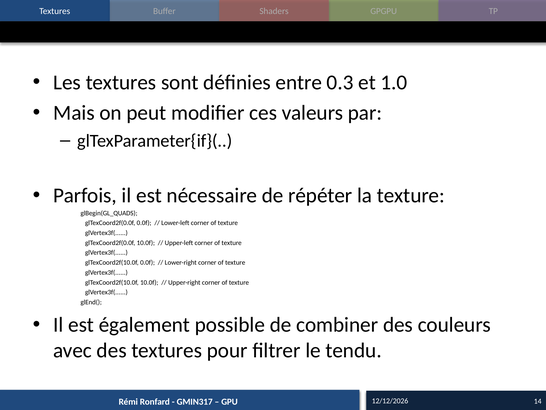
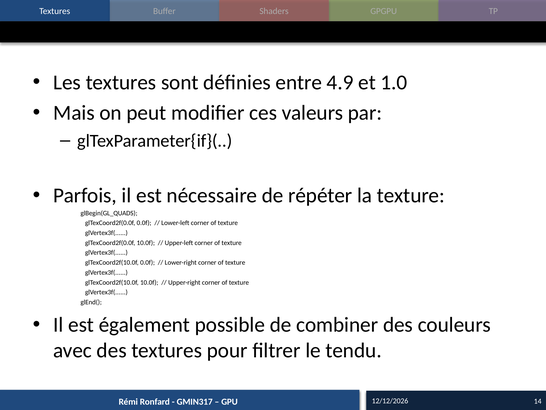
0.3: 0.3 -> 4.9
